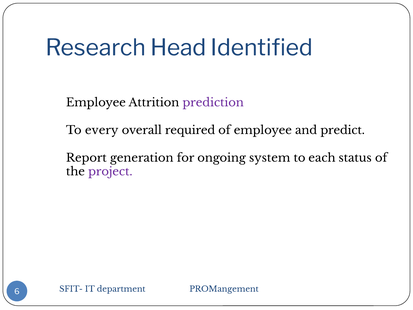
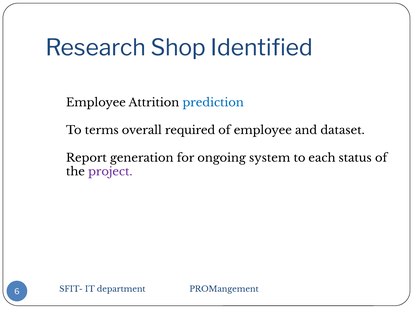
Head: Head -> Shop
prediction colour: purple -> blue
every: every -> terms
predict: predict -> dataset
